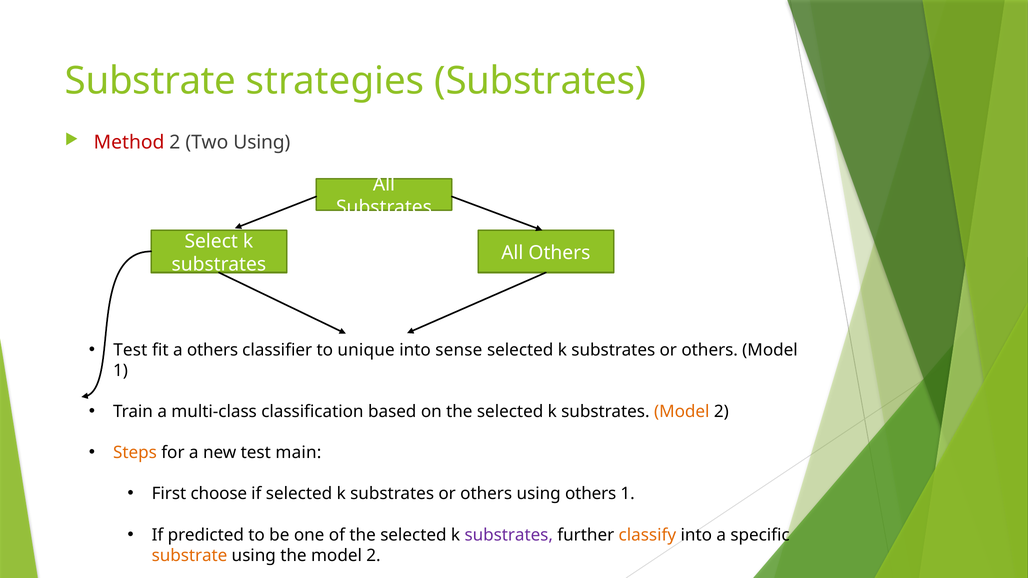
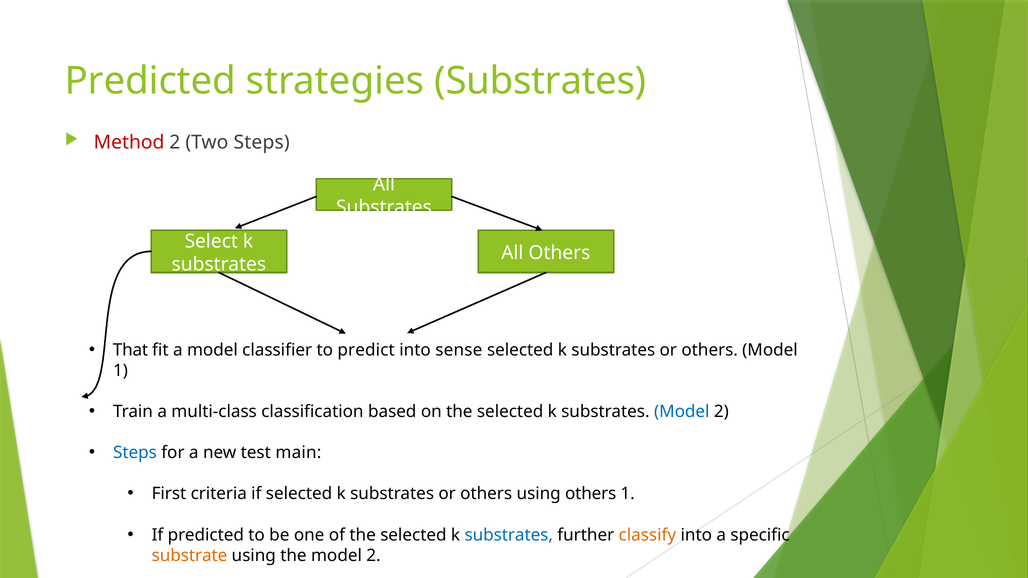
Substrate at (151, 81): Substrate -> Predicted
Two Using: Using -> Steps
Test at (130, 350): Test -> That
a others: others -> model
unique: unique -> predict
Model at (682, 412) colour: orange -> blue
Steps at (135, 453) colour: orange -> blue
choose: choose -> criteria
substrates at (509, 535) colour: purple -> blue
